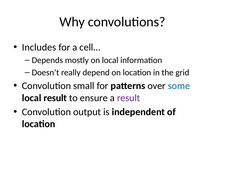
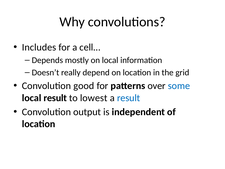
small: small -> good
ensure: ensure -> lowest
result at (129, 98) colour: purple -> blue
